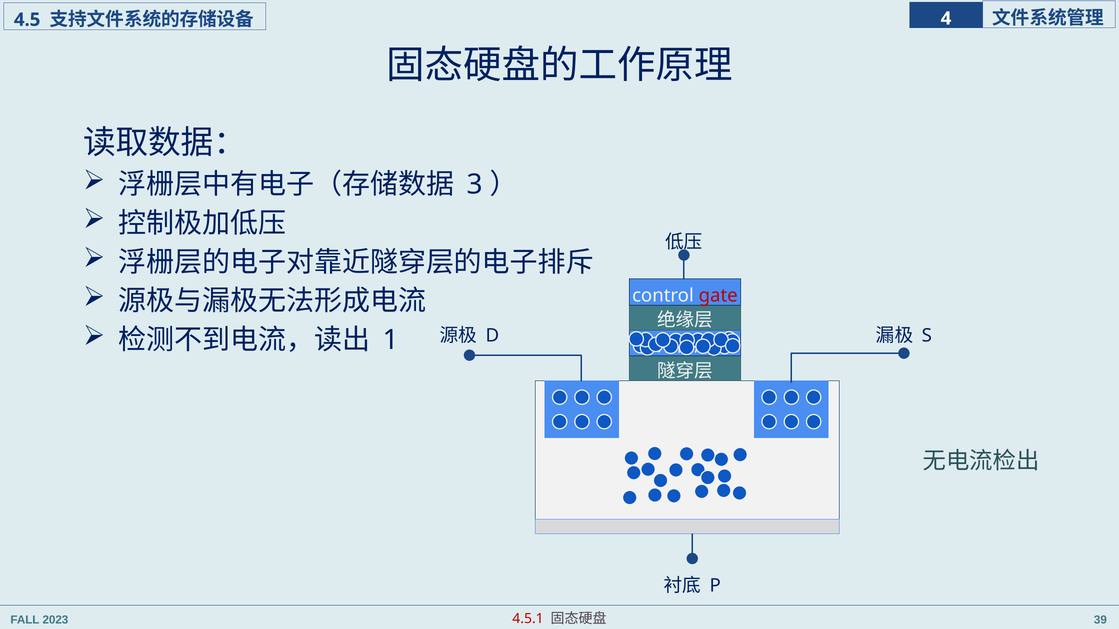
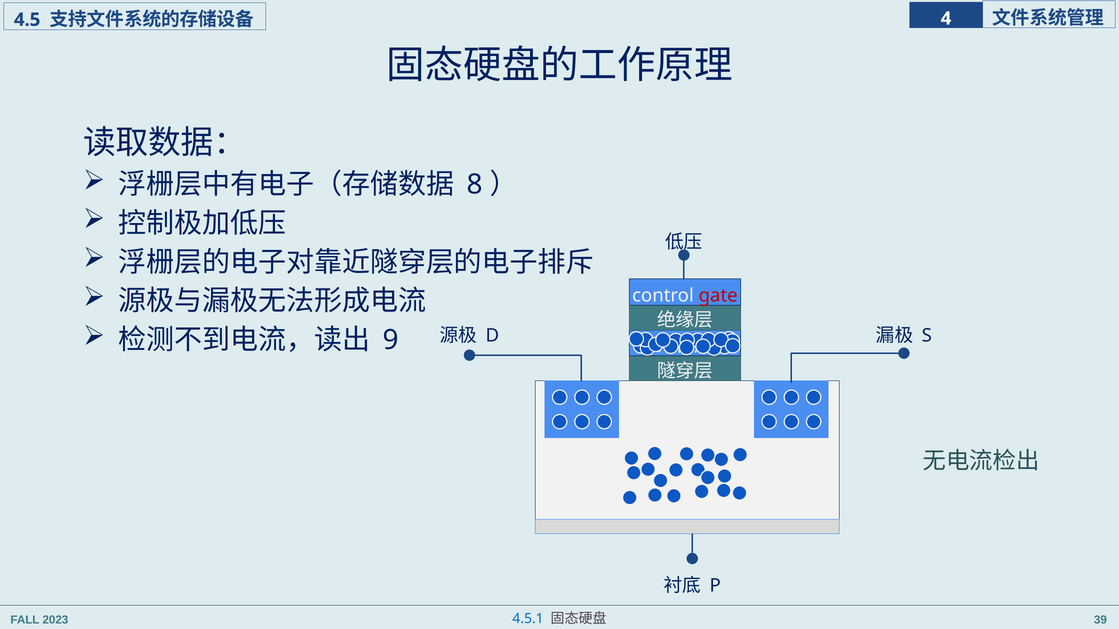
3: 3 -> 8
1: 1 -> 9
4.5.1 colour: red -> blue
